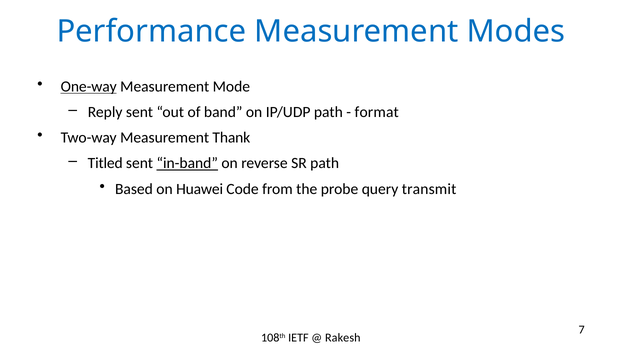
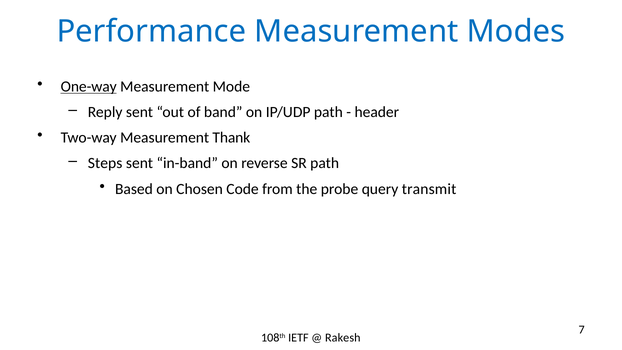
format: format -> header
Titled: Titled -> Steps
in-band underline: present -> none
Huawei: Huawei -> Chosen
